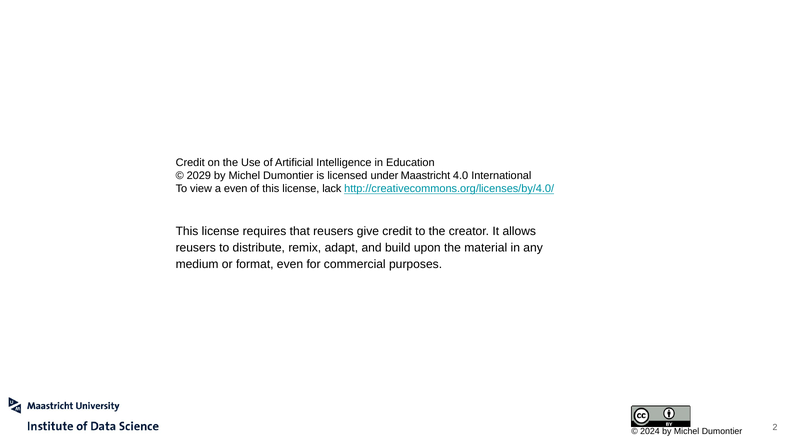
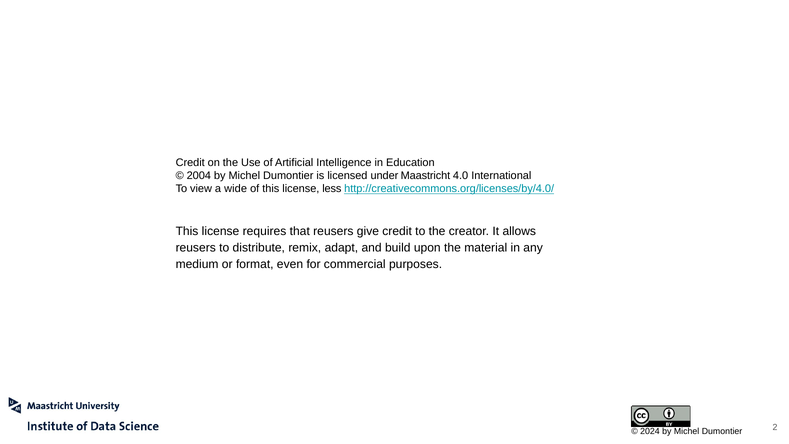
2029: 2029 -> 2004
a even: even -> wide
lack: lack -> less
